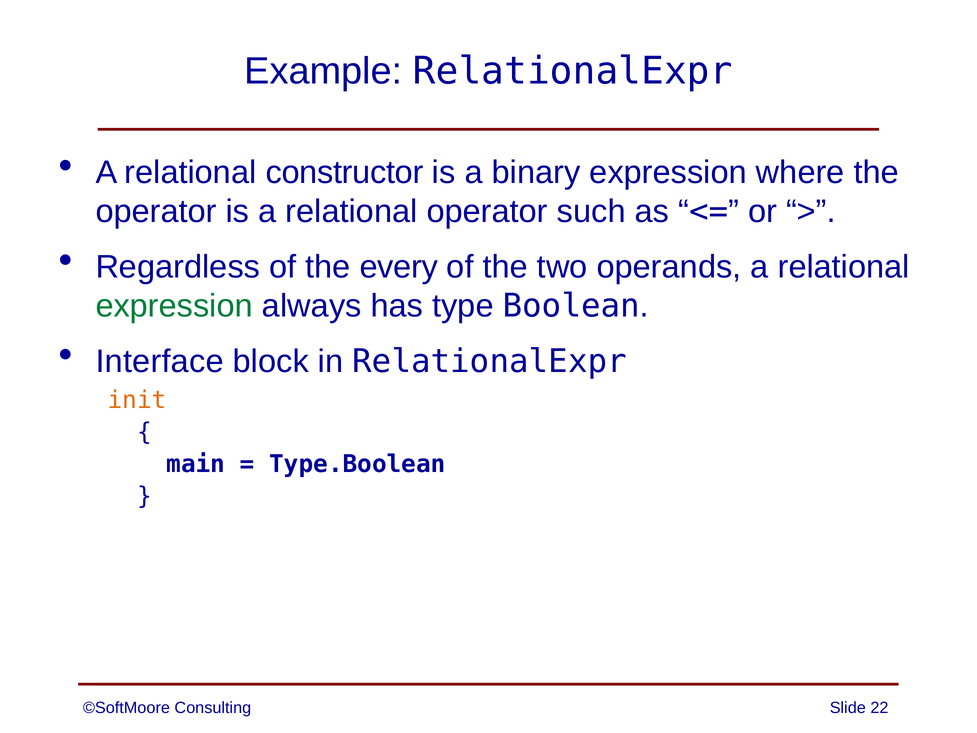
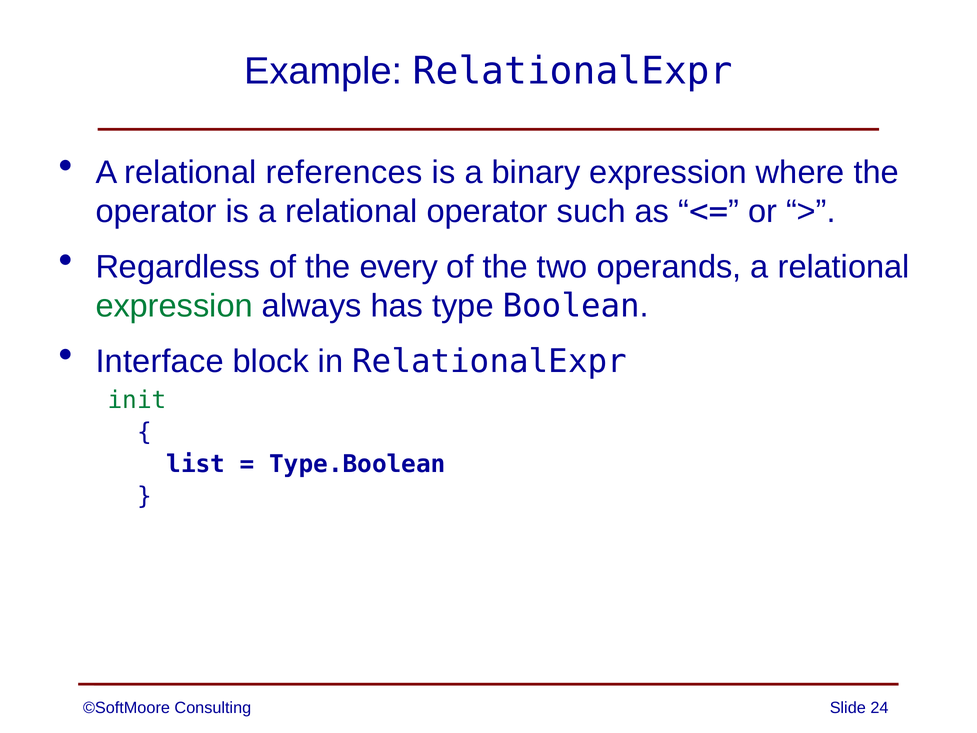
constructor: constructor -> references
init colour: orange -> green
main: main -> list
22: 22 -> 24
